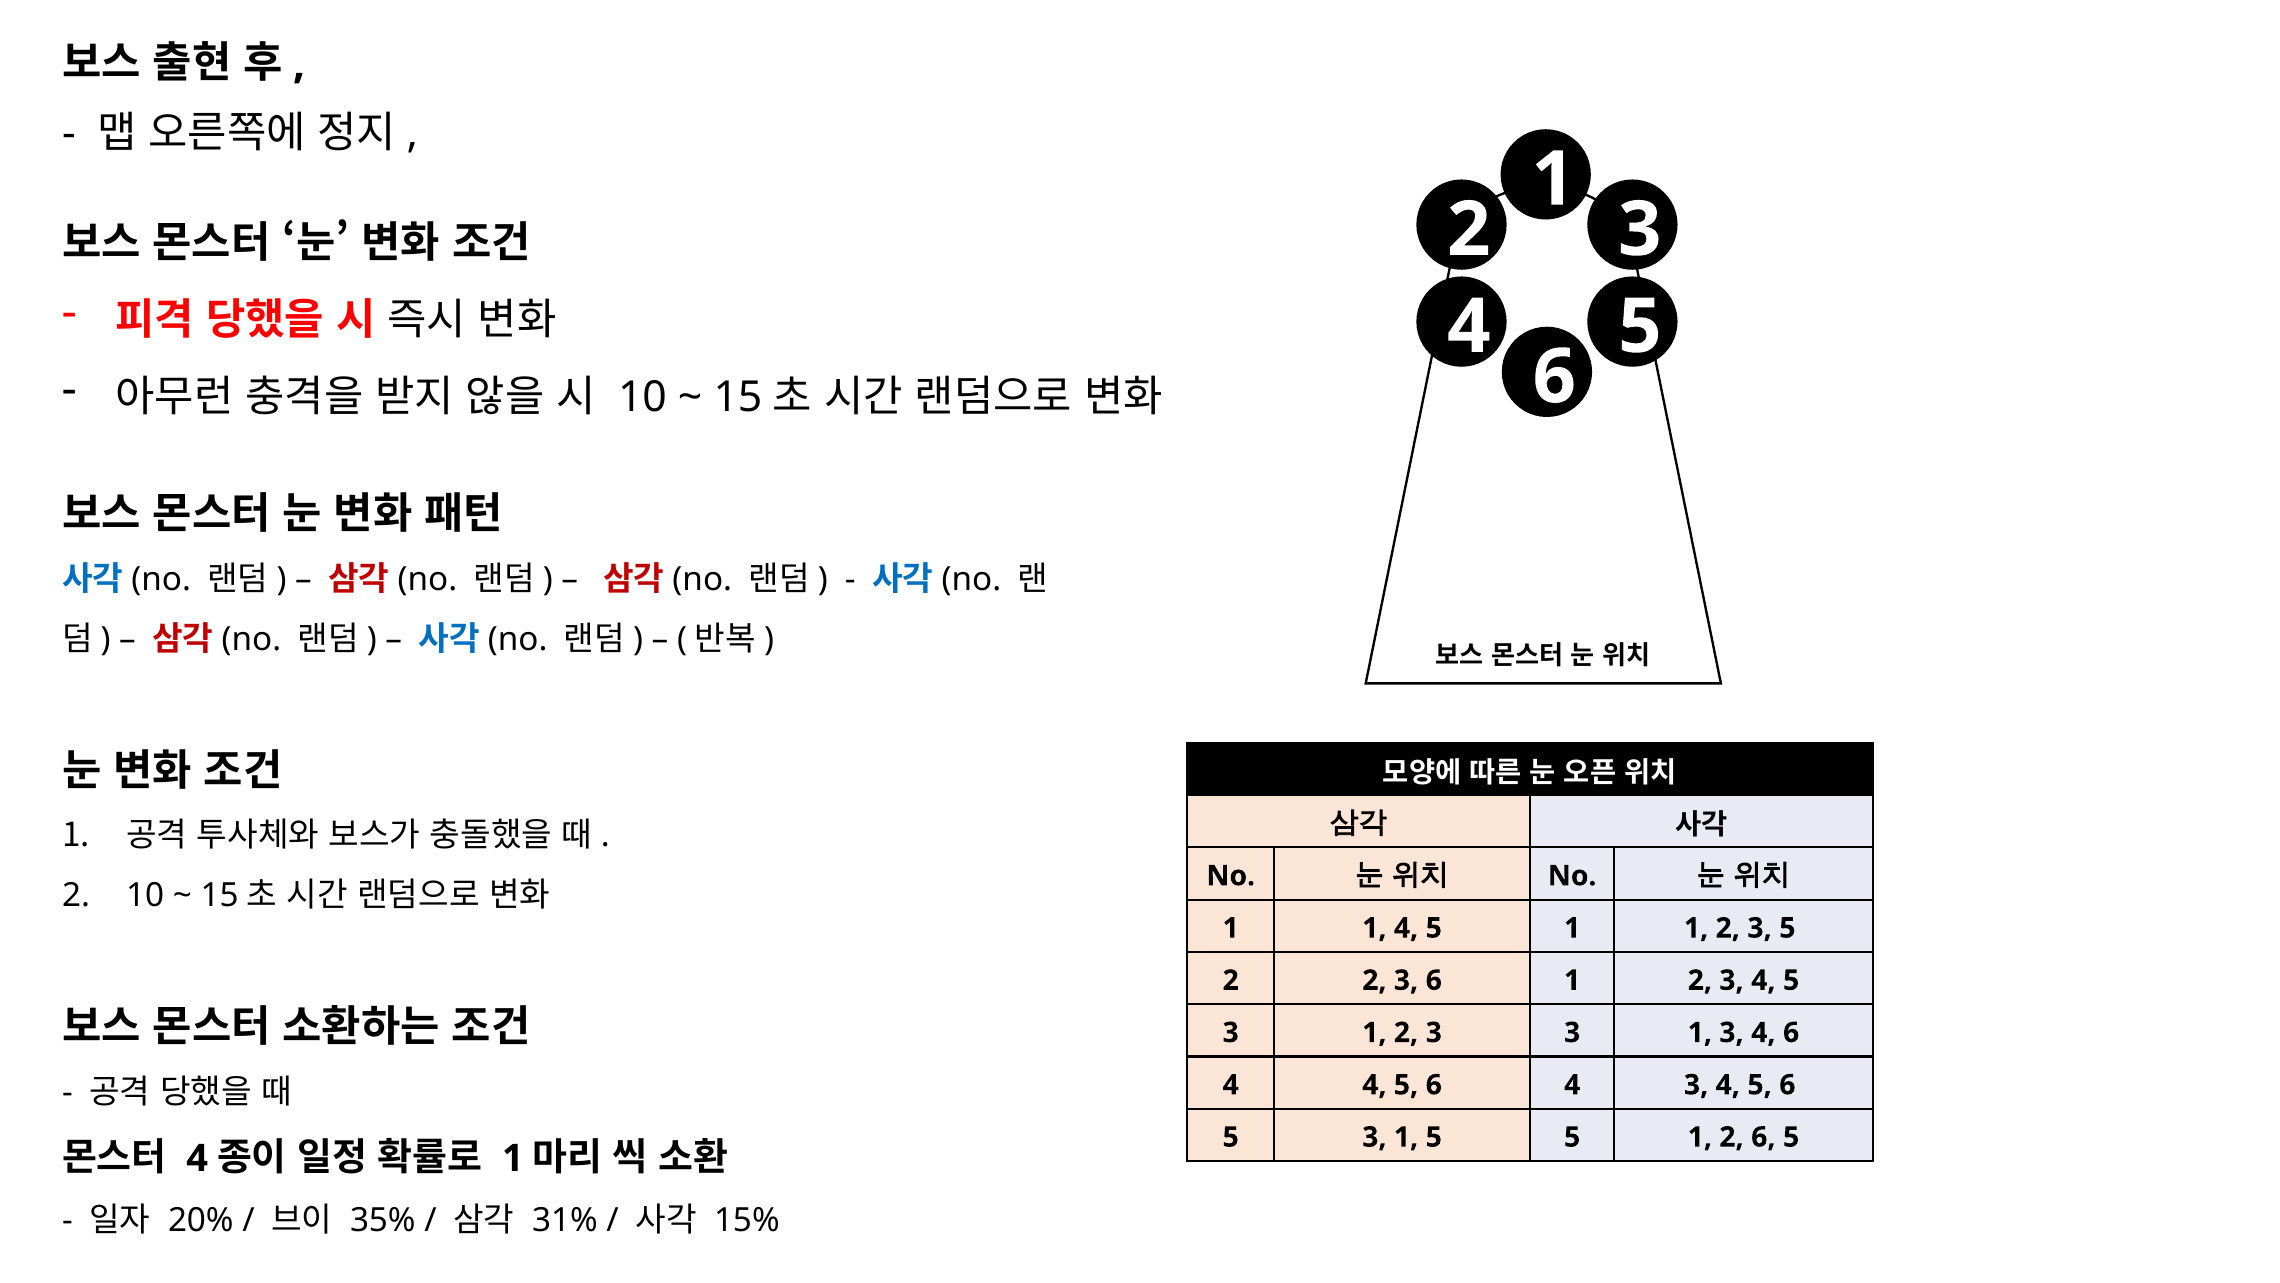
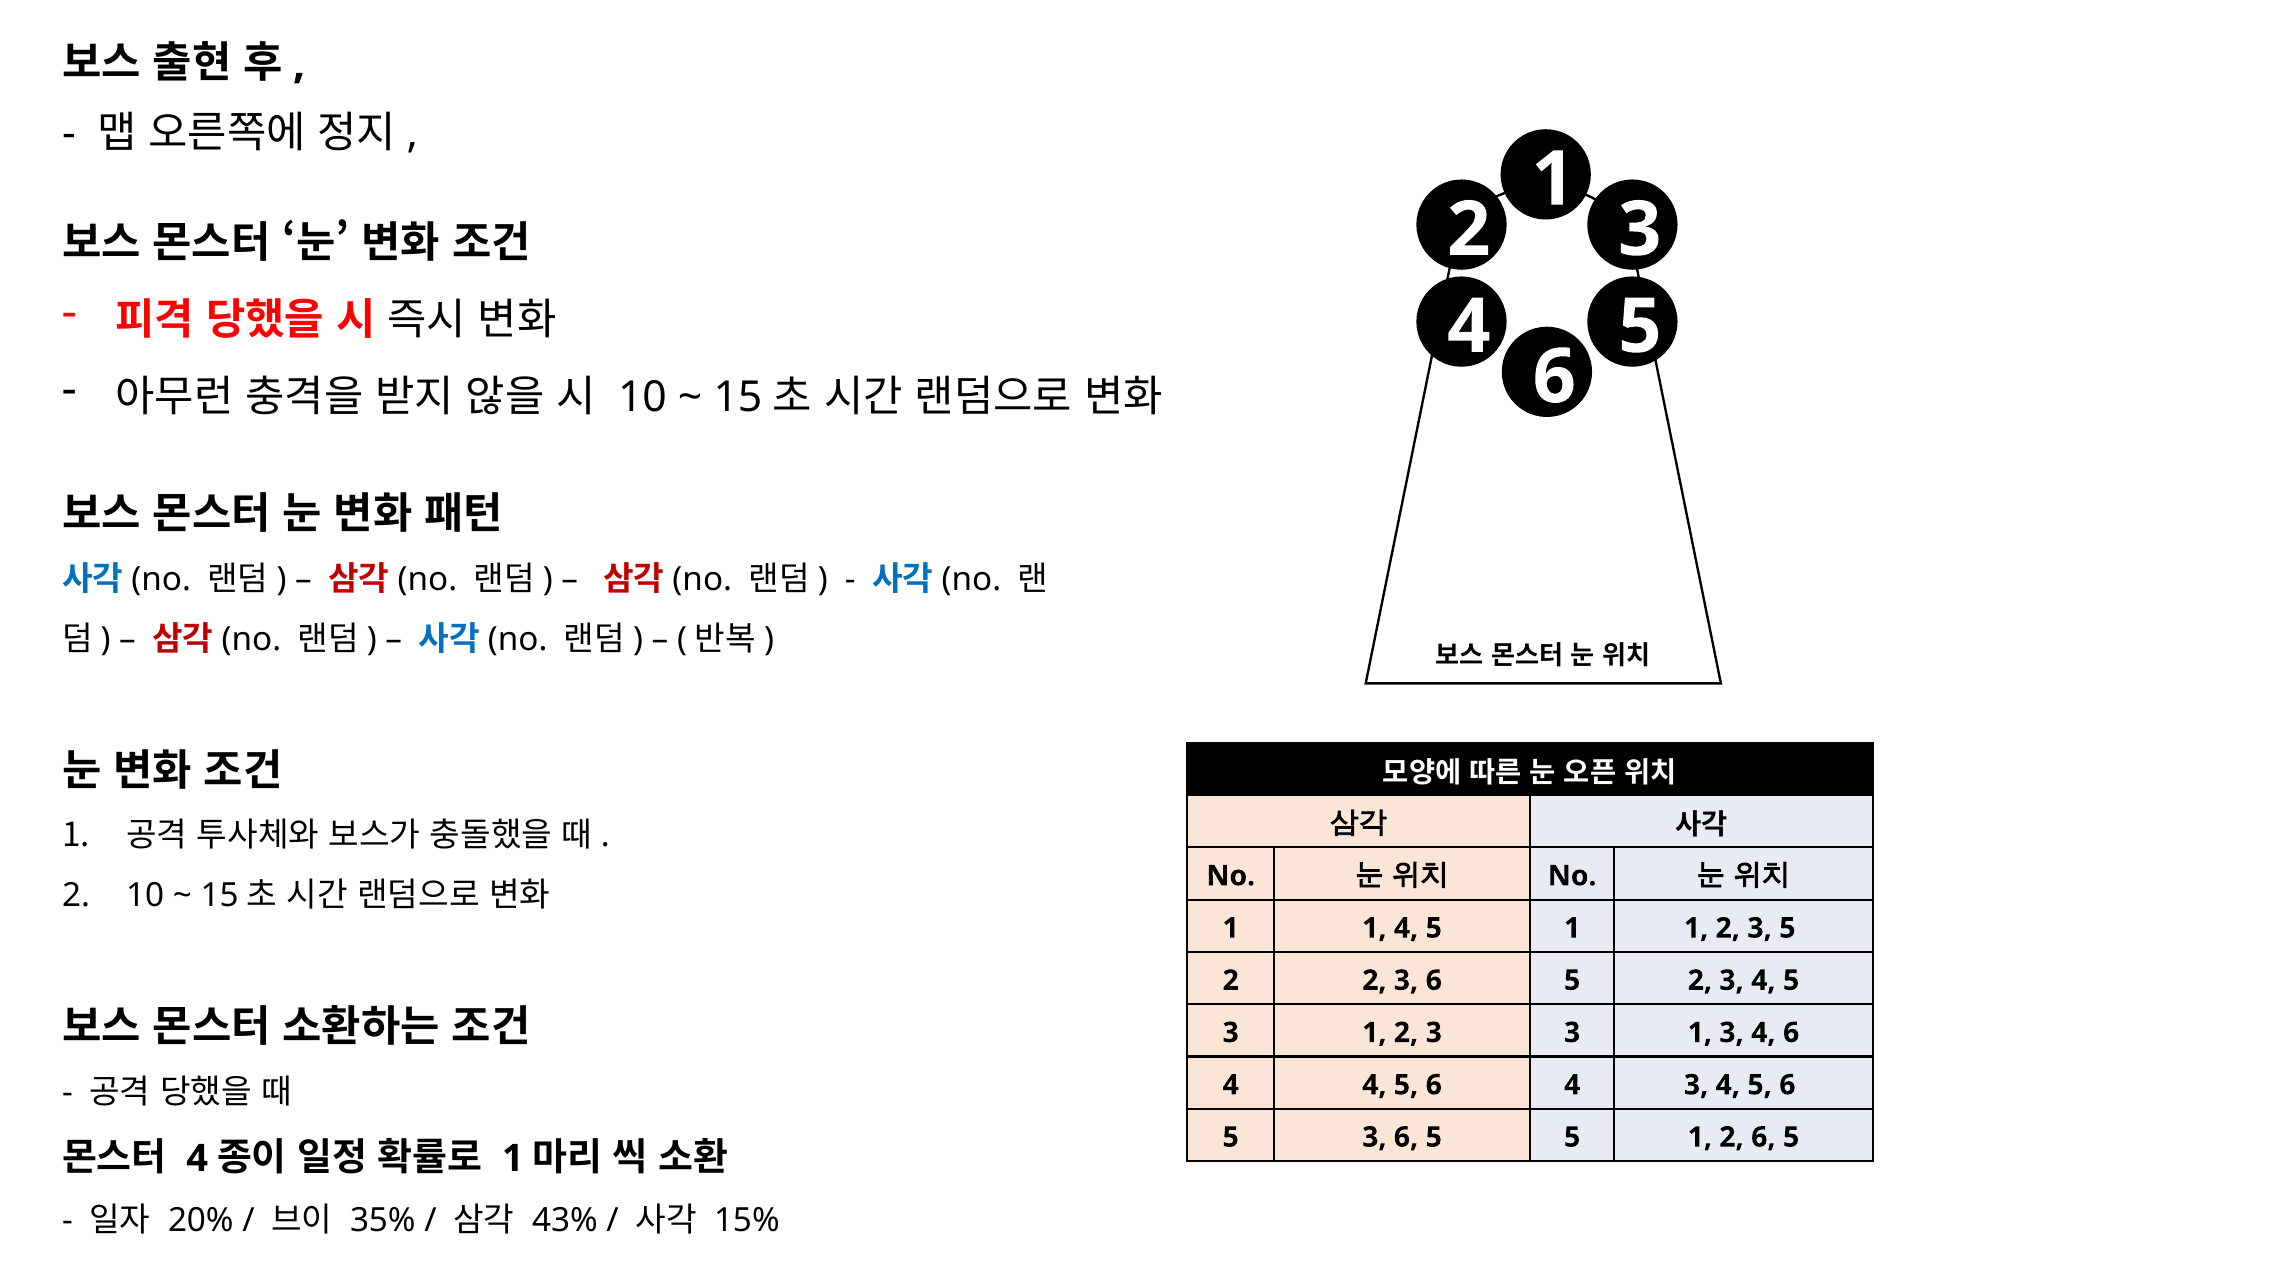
2 3 6 1: 1 -> 5
1 at (1406, 1137): 1 -> 6
31%: 31% -> 43%
